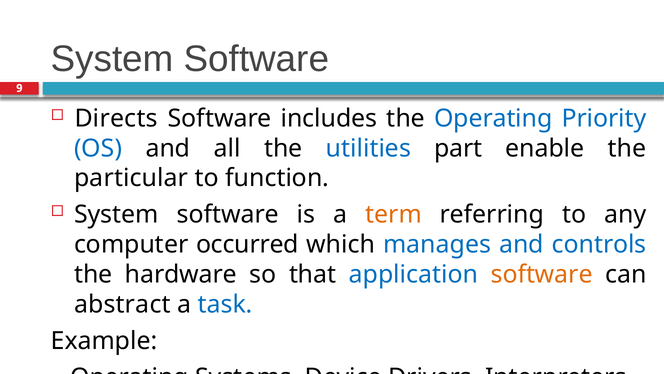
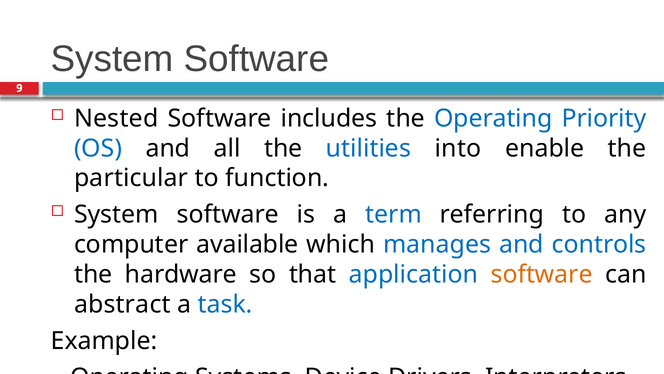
Directs: Directs -> Nested
part: part -> into
term colour: orange -> blue
occurred: occurred -> available
